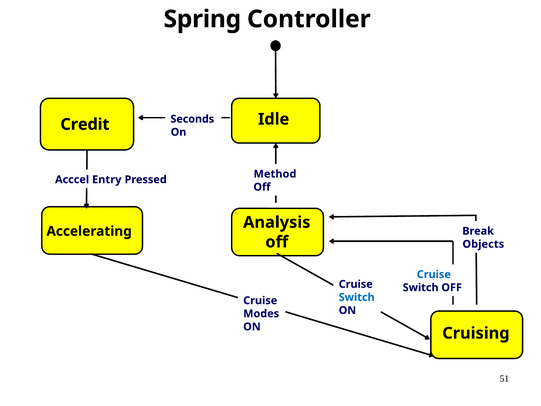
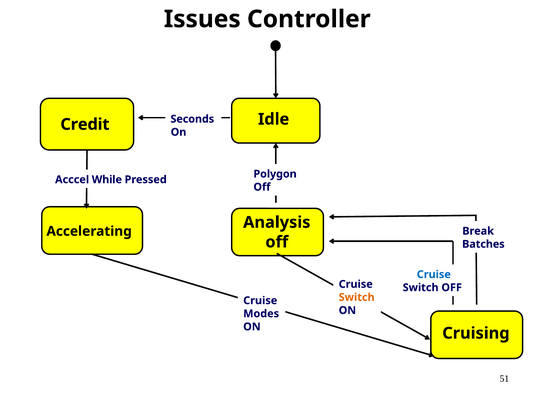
Spring: Spring -> Issues
Method: Method -> Polygon
Entry: Entry -> While
Objects: Objects -> Batches
Switch at (357, 297) colour: blue -> orange
